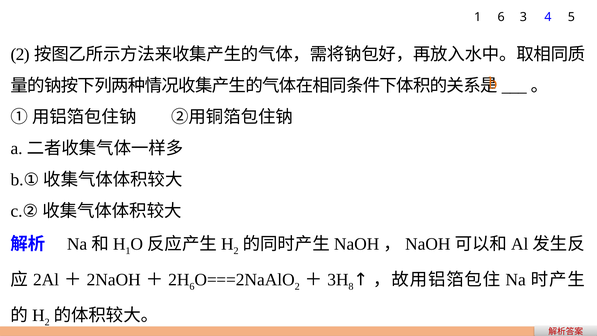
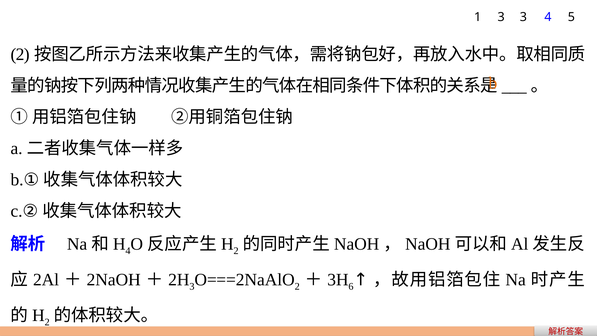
1 6: 6 -> 3
1 at (128, 251): 1 -> 4
6 at (192, 286): 6 -> 3
8: 8 -> 6
